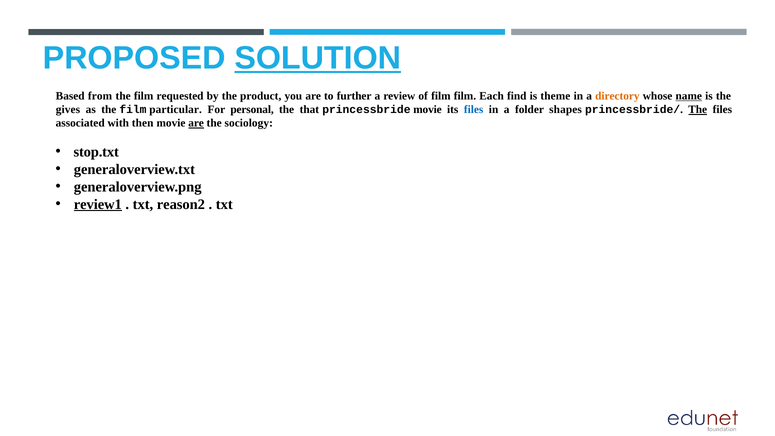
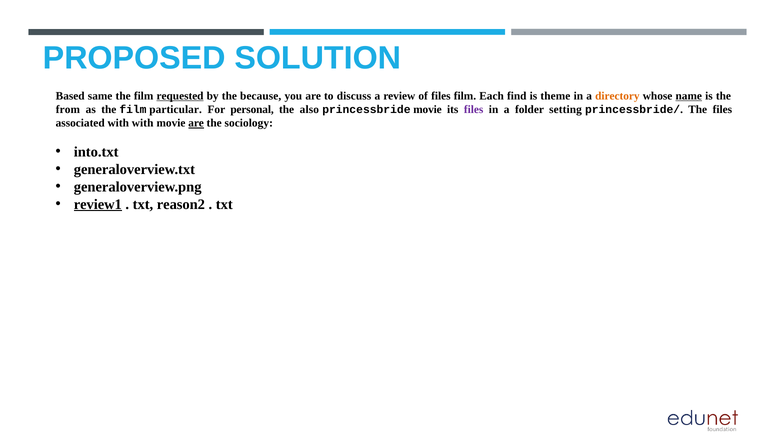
SOLUTION underline: present -> none
from: from -> same
requested underline: none -> present
product: product -> because
further: further -> discuss
of film: film -> files
gives: gives -> from
that: that -> also
files at (474, 110) colour: blue -> purple
shapes: shapes -> setting
The at (698, 110) underline: present -> none
with then: then -> with
stop.txt: stop.txt -> into.txt
